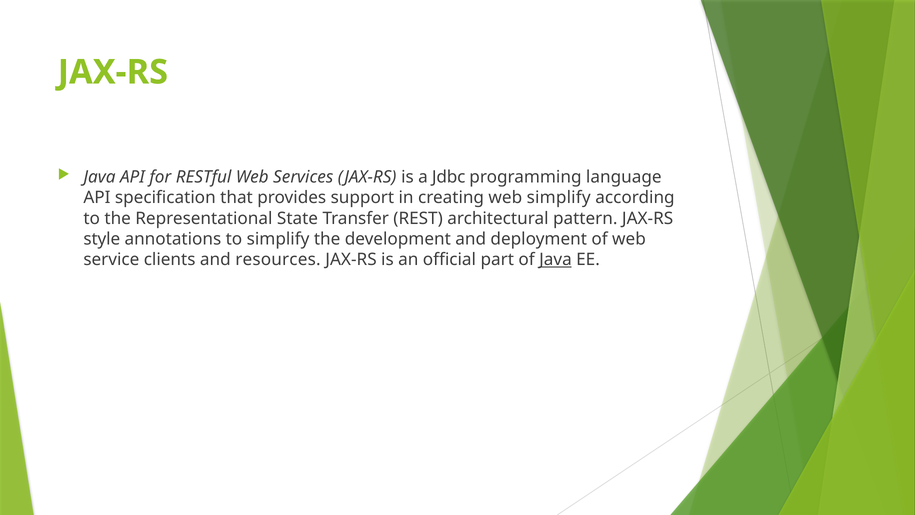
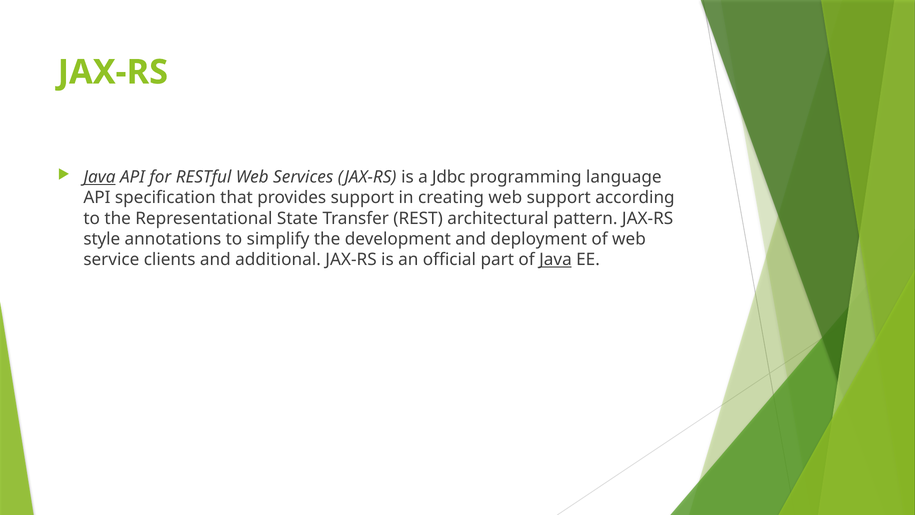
Java at (100, 177) underline: none -> present
web simplify: simplify -> support
resources: resources -> additional
